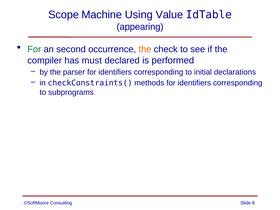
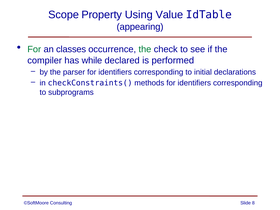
Machine: Machine -> Property
second: second -> classes
the at (145, 49) colour: orange -> green
must: must -> while
